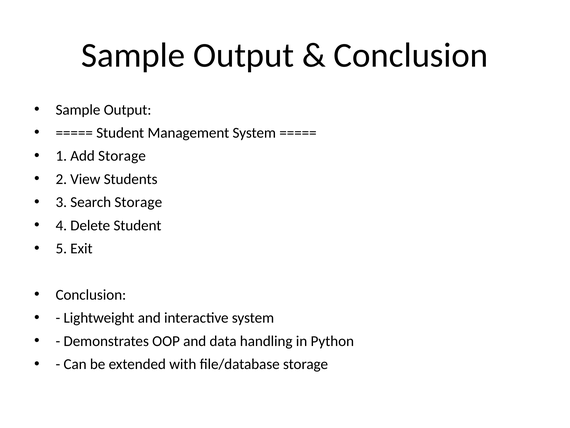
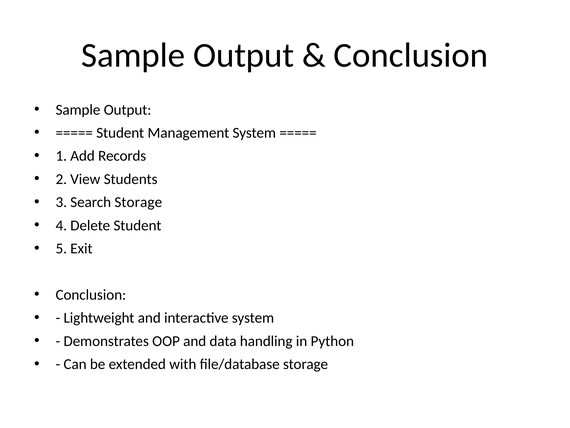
Add Storage: Storage -> Records
